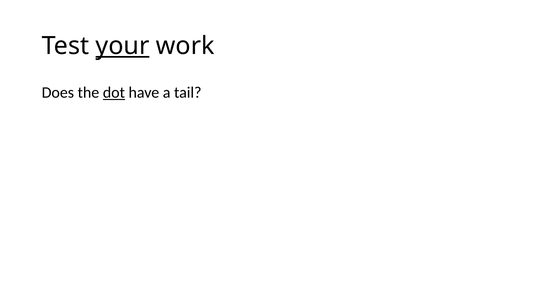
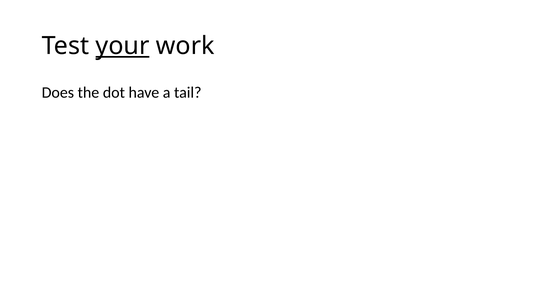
dot underline: present -> none
